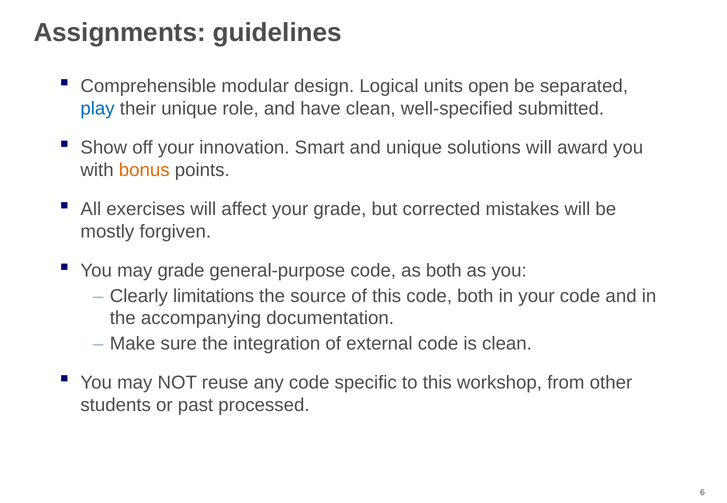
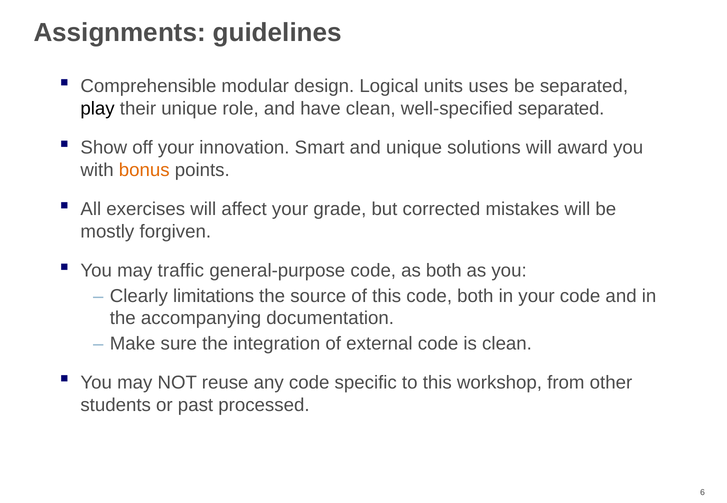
open: open -> uses
play colour: blue -> black
well-specified submitted: submitted -> separated
may grade: grade -> traffic
